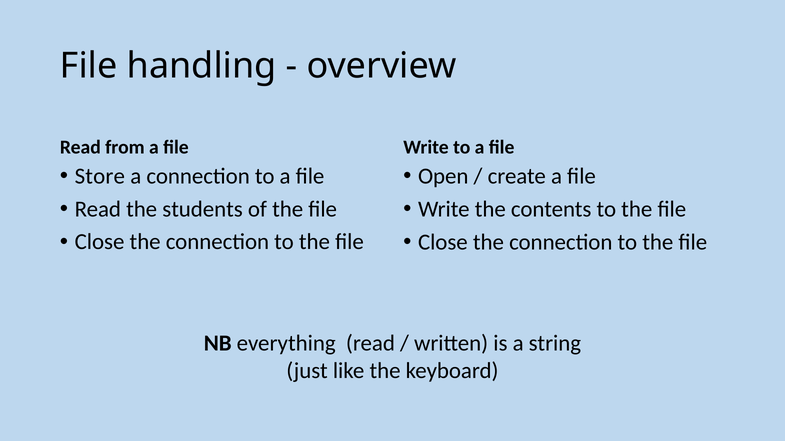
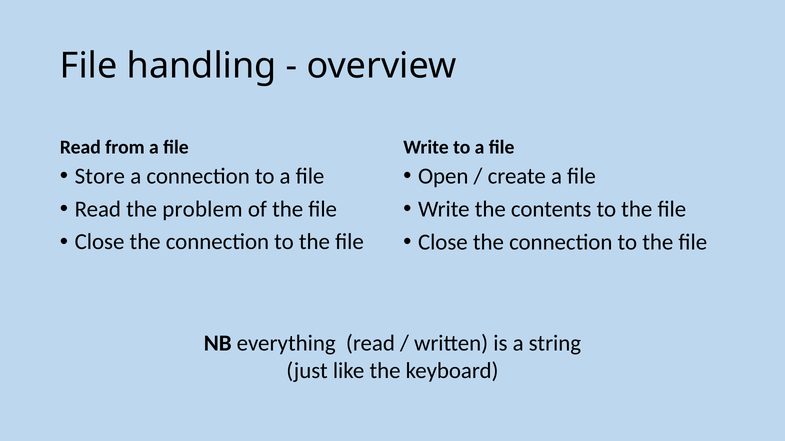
students: students -> problem
